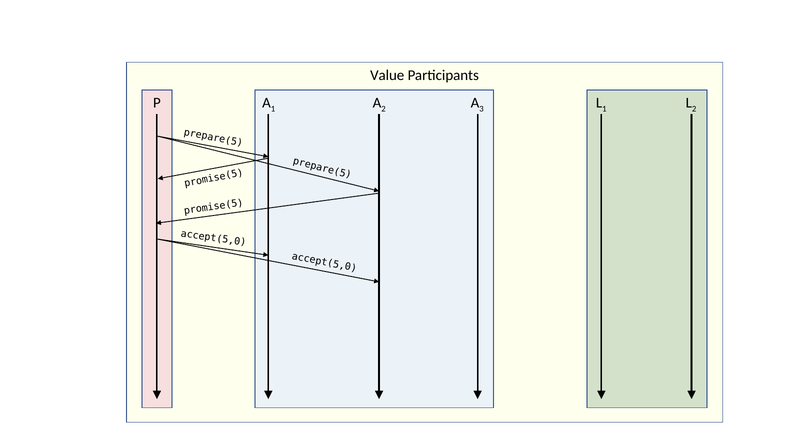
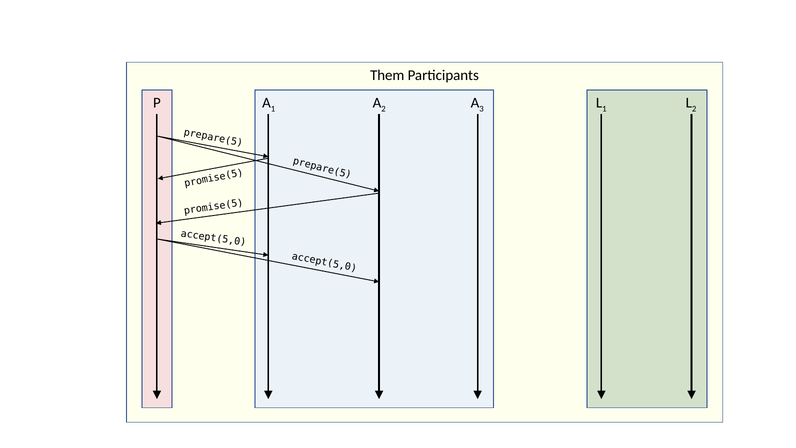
Value: Value -> Them
